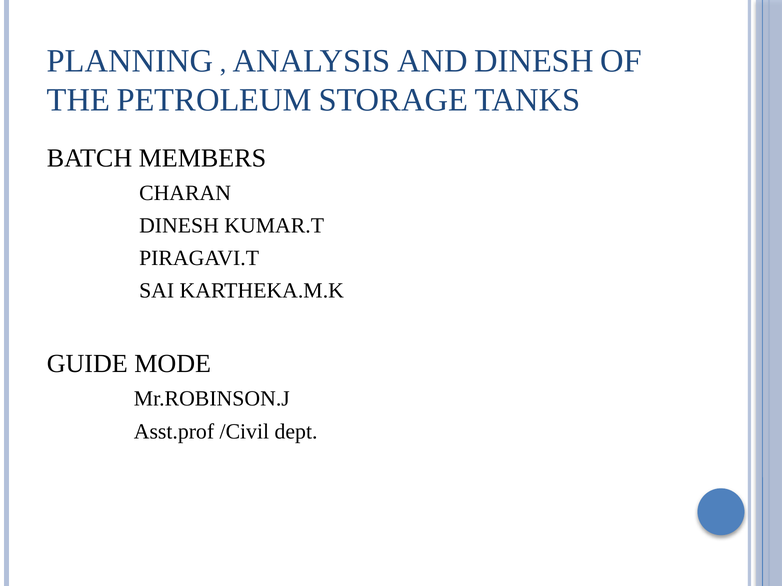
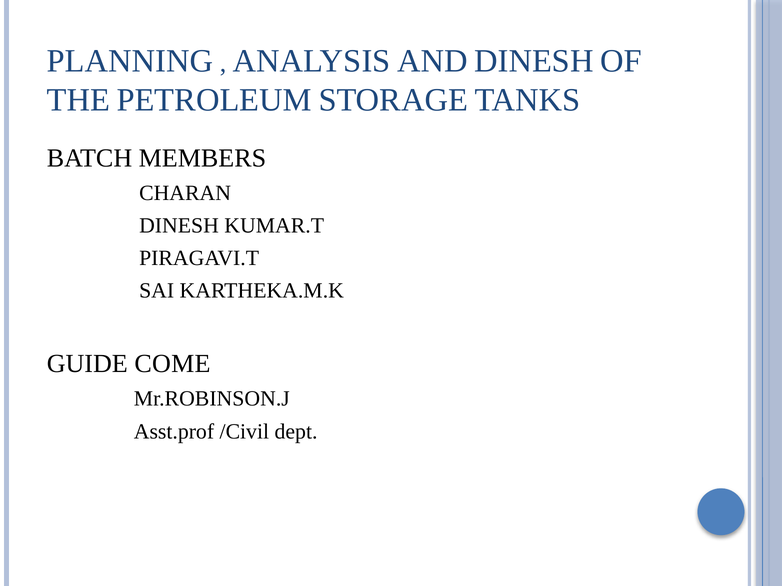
MODE: MODE -> COME
